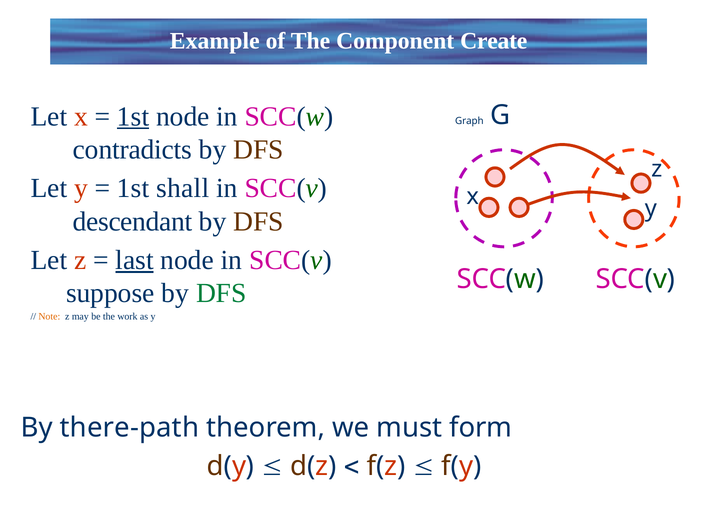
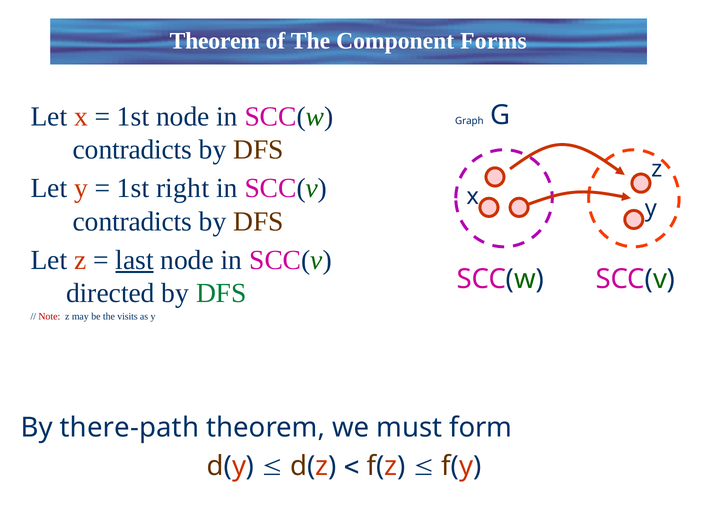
Example at (215, 41): Example -> Theorem
Create: Create -> Forms
1st at (133, 116) underline: present -> none
shall: shall -> right
descendant at (133, 221): descendant -> contradicts
suppose: suppose -> directed
Note colour: orange -> red
work: work -> visits
